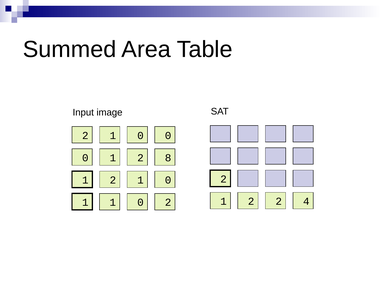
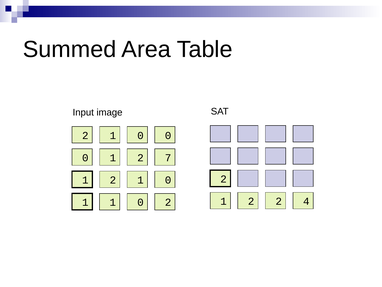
8: 8 -> 7
